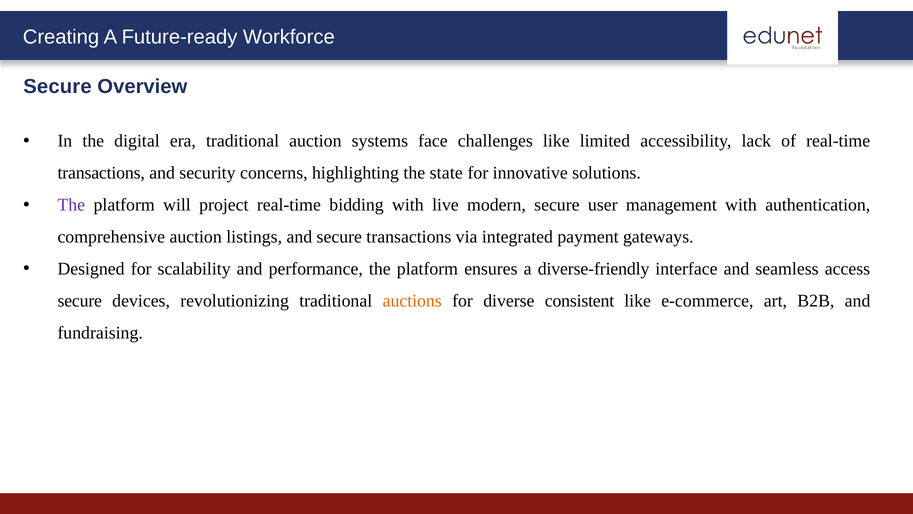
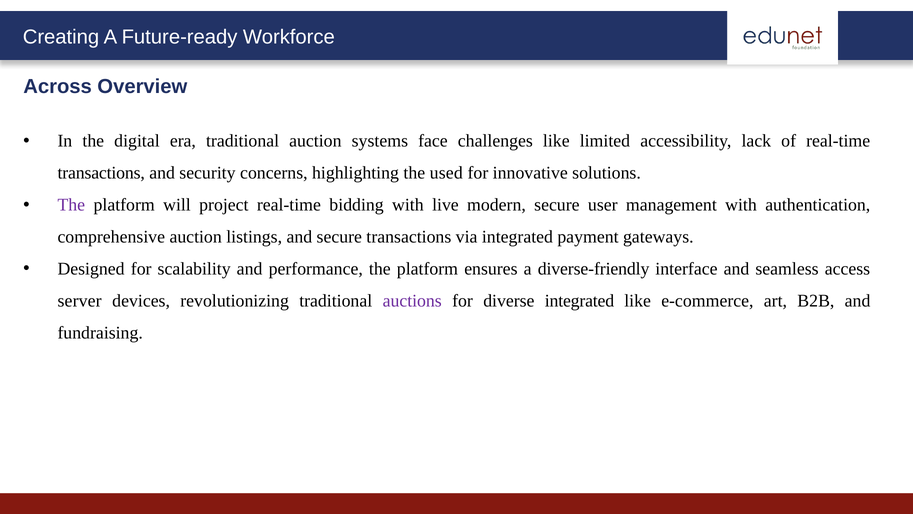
Secure at (57, 86): Secure -> Across
state: state -> used
secure at (80, 301): secure -> server
auctions colour: orange -> purple
diverse consistent: consistent -> integrated
